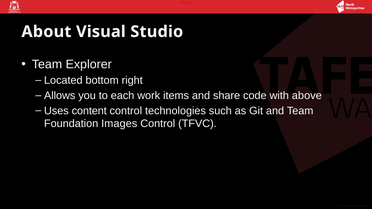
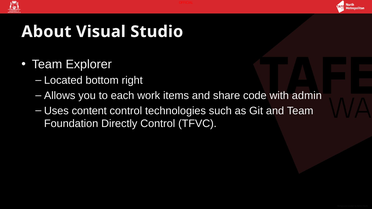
above: above -> admin
Images: Images -> Directly
